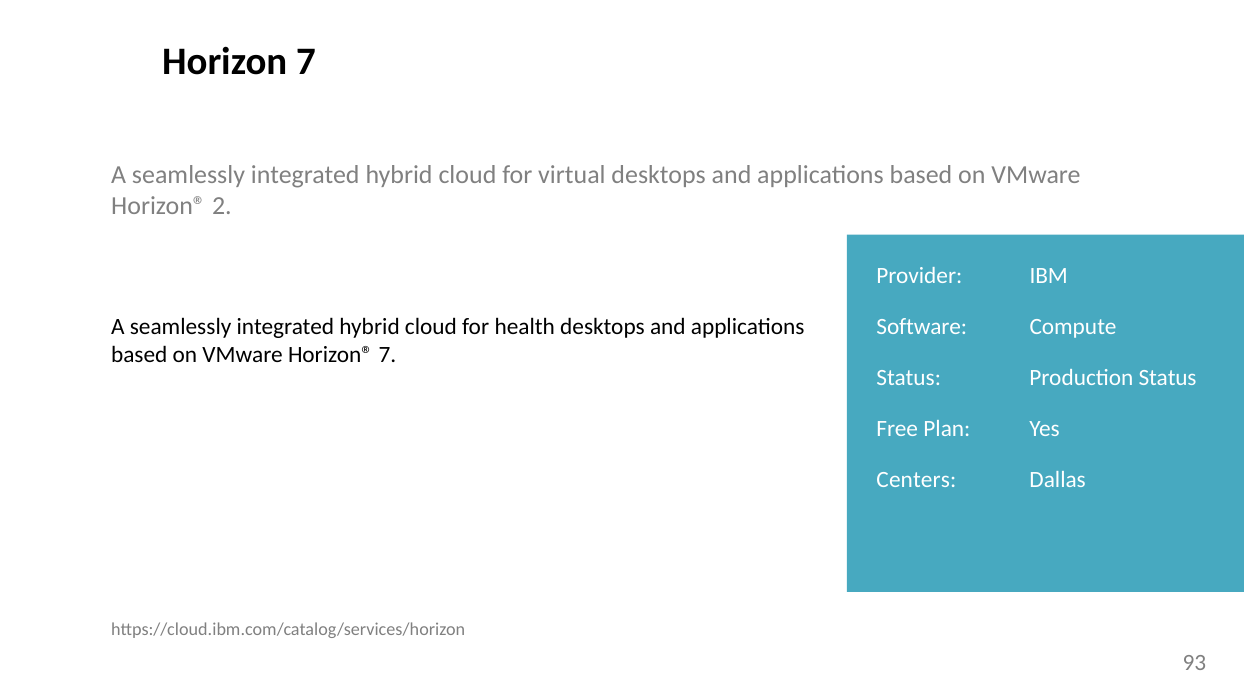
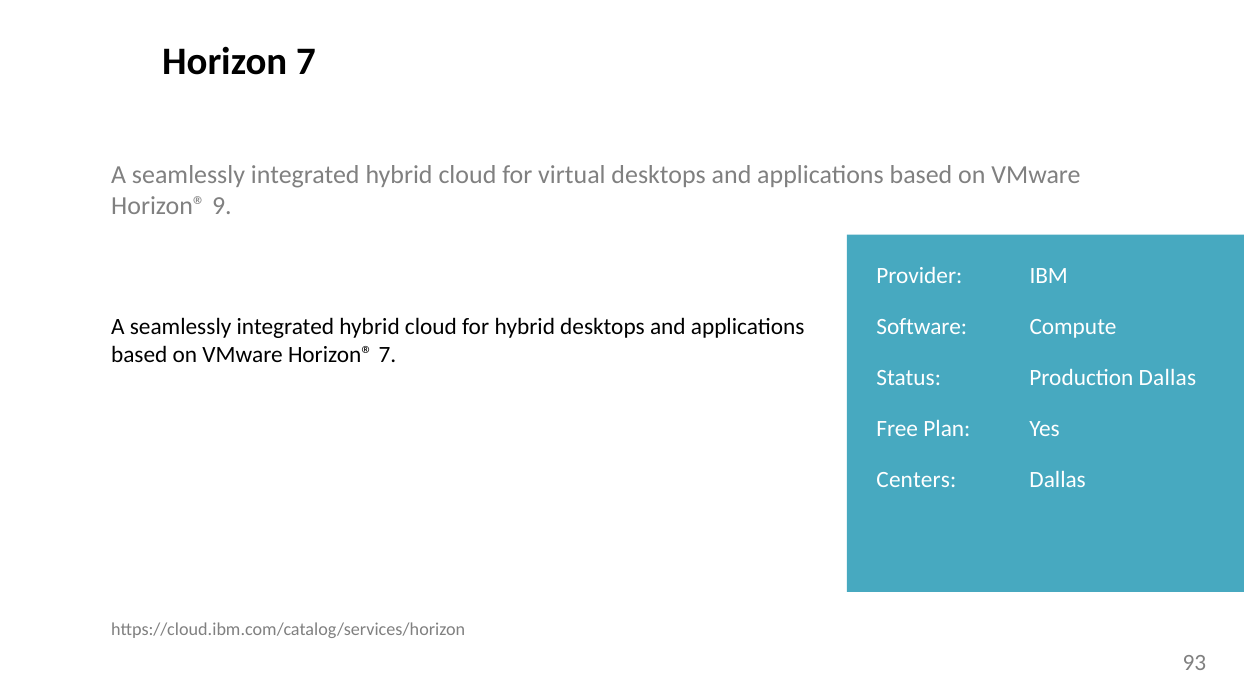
2: 2 -> 9
for health: health -> hybrid
Production Status: Status -> Dallas
